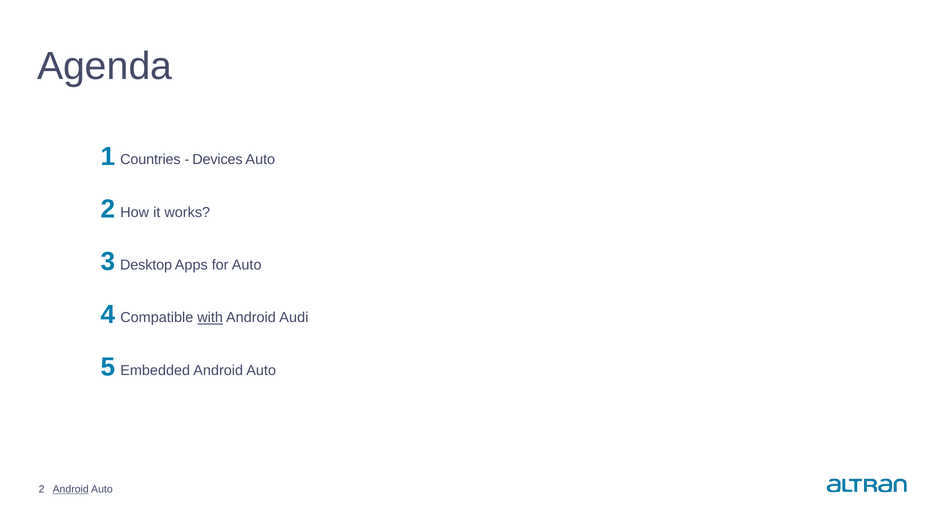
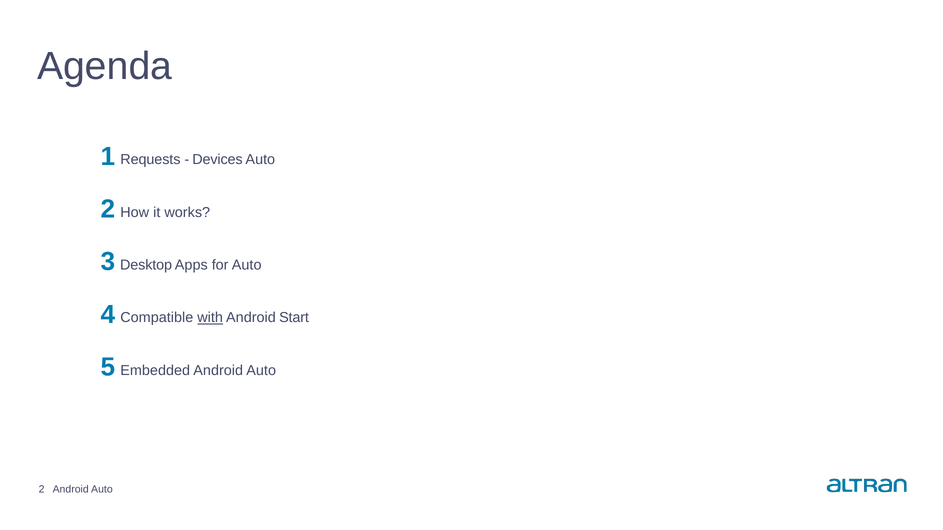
Countries: Countries -> Requests
Audi: Audi -> Start
Android at (71, 490) underline: present -> none
